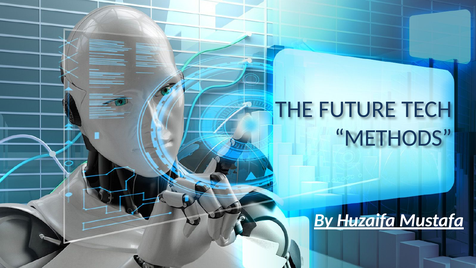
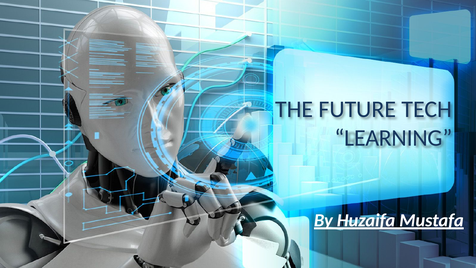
METHODS: METHODS -> LEARNING
